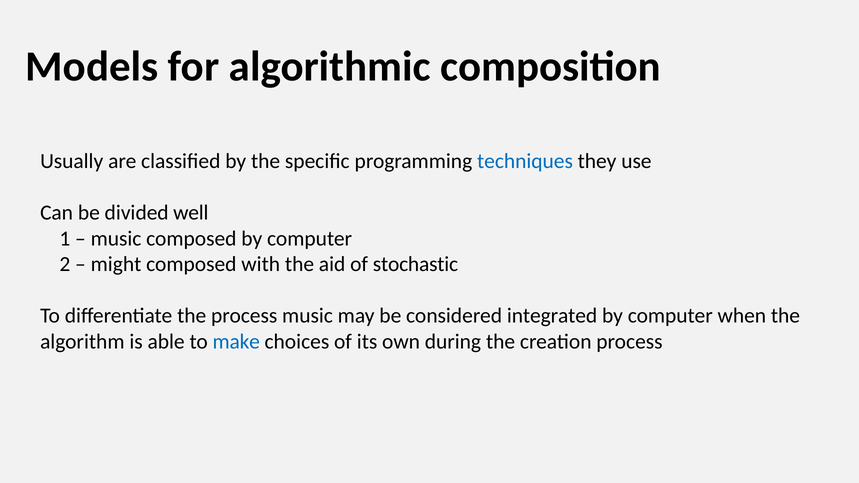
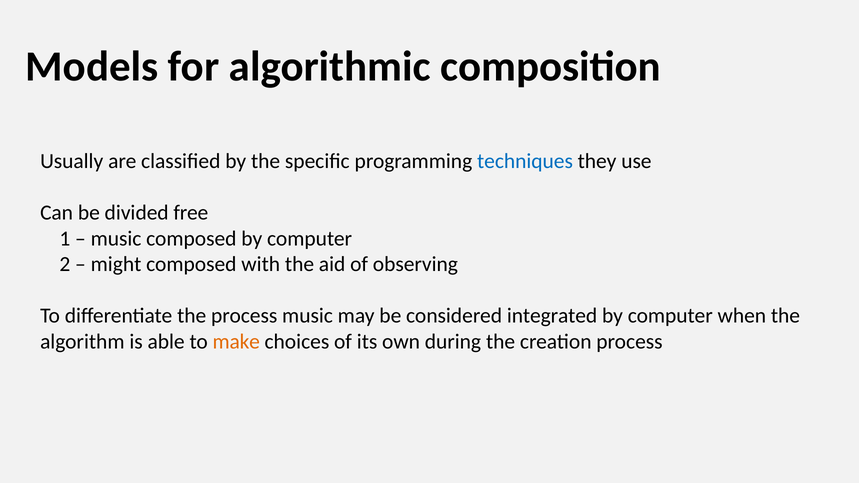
well: well -> free
stochastic: stochastic -> observing
make colour: blue -> orange
